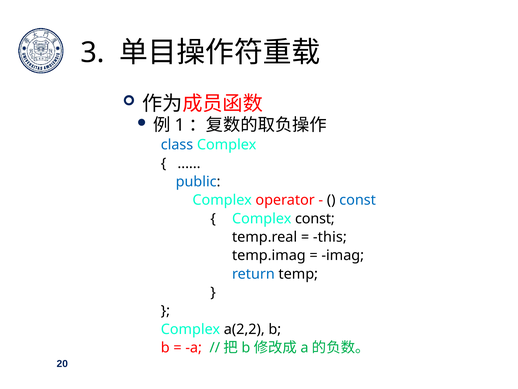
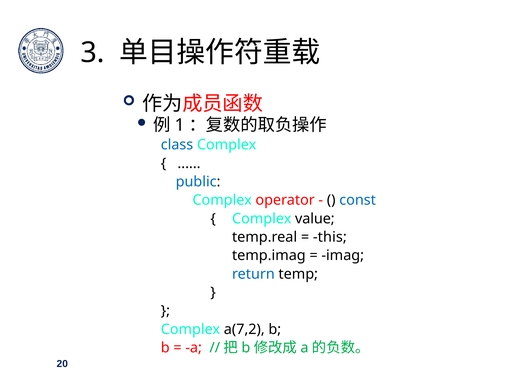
Complex const: const -> value
a(2,2: a(2,2 -> a(7,2
